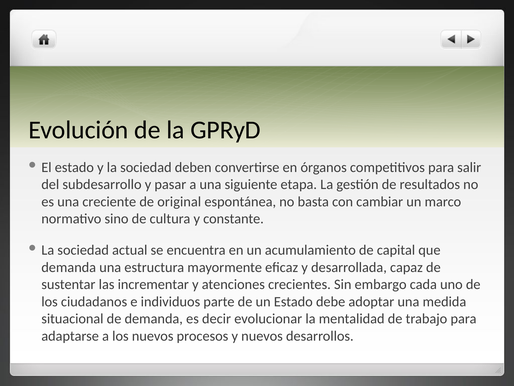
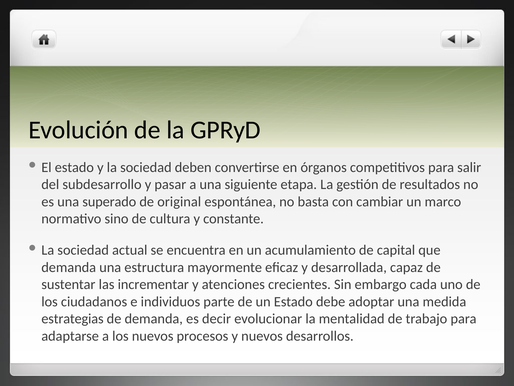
creciente: creciente -> superado
situacional: situacional -> estrategias
